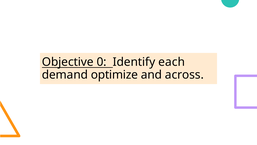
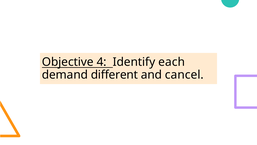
0: 0 -> 4
optimize: optimize -> different
across: across -> cancel
